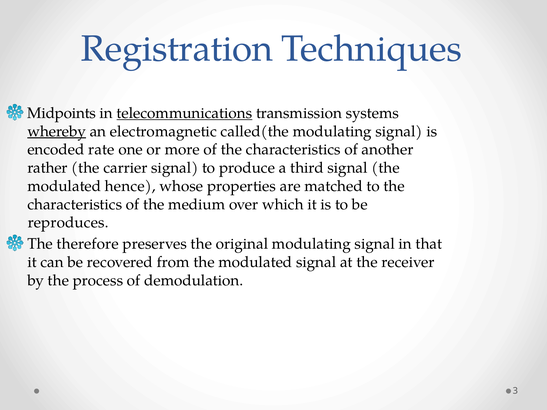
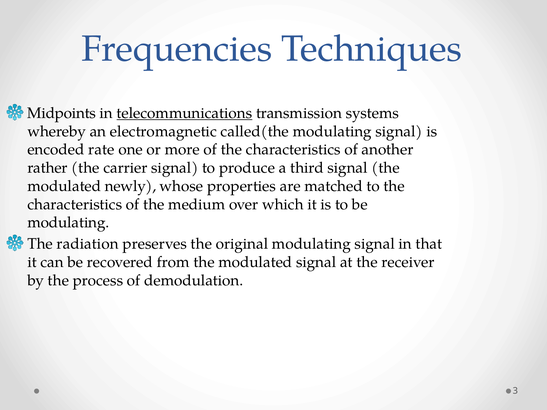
Registration: Registration -> Frequencies
whereby underline: present -> none
hence: hence -> newly
reproduces at (68, 223): reproduces -> modulating
therefore: therefore -> radiation
